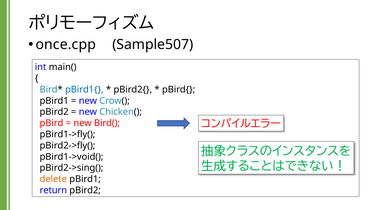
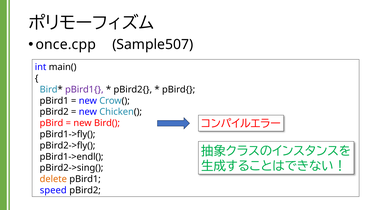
pBird1{ colour: blue -> purple
pBird1->void(: pBird1->void( -> pBird1->endl(
return: return -> speed
